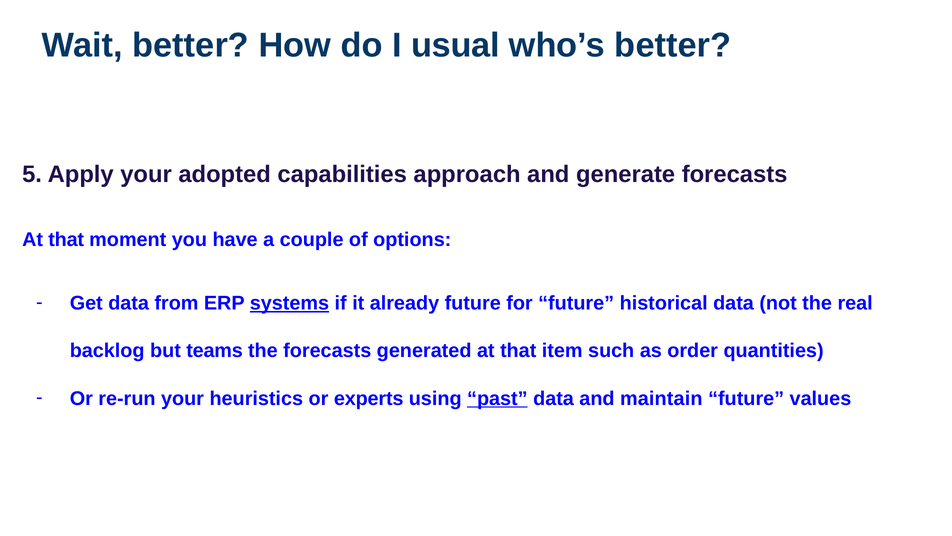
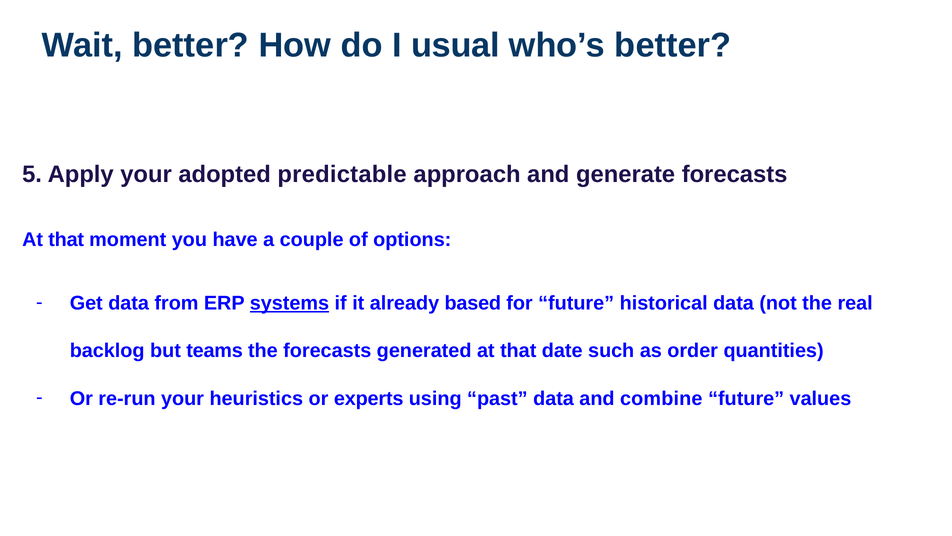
capabilities: capabilities -> predictable
already future: future -> based
item: item -> date
past underline: present -> none
maintain: maintain -> combine
